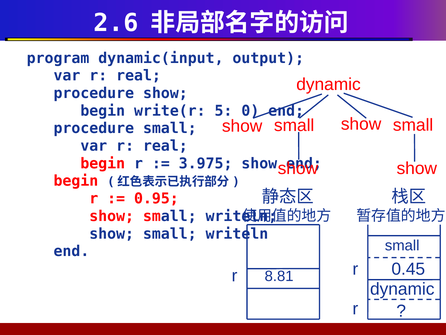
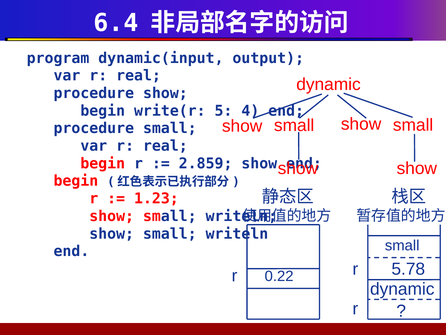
2.6: 2.6 -> 6.4
0: 0 -> 4
3.975: 3.975 -> 2.859
0.95: 0.95 -> 1.23
0.45: 0.45 -> 5.78
8.81: 8.81 -> 0.22
